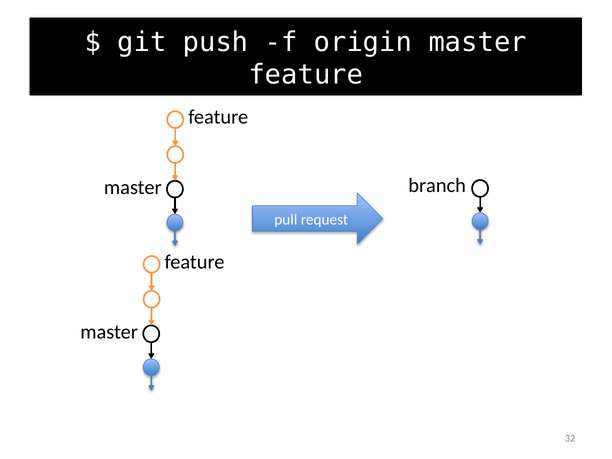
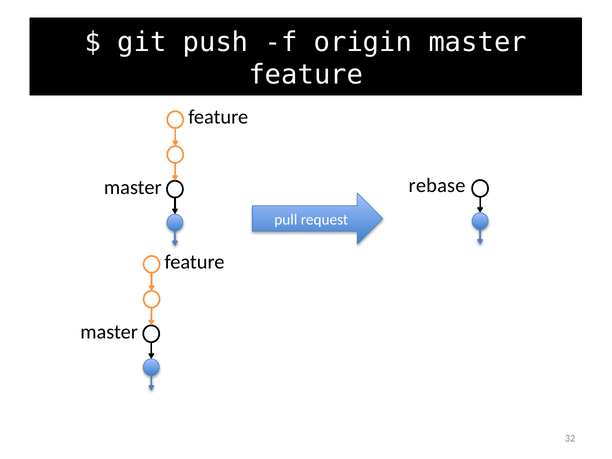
branch: branch -> rebase
